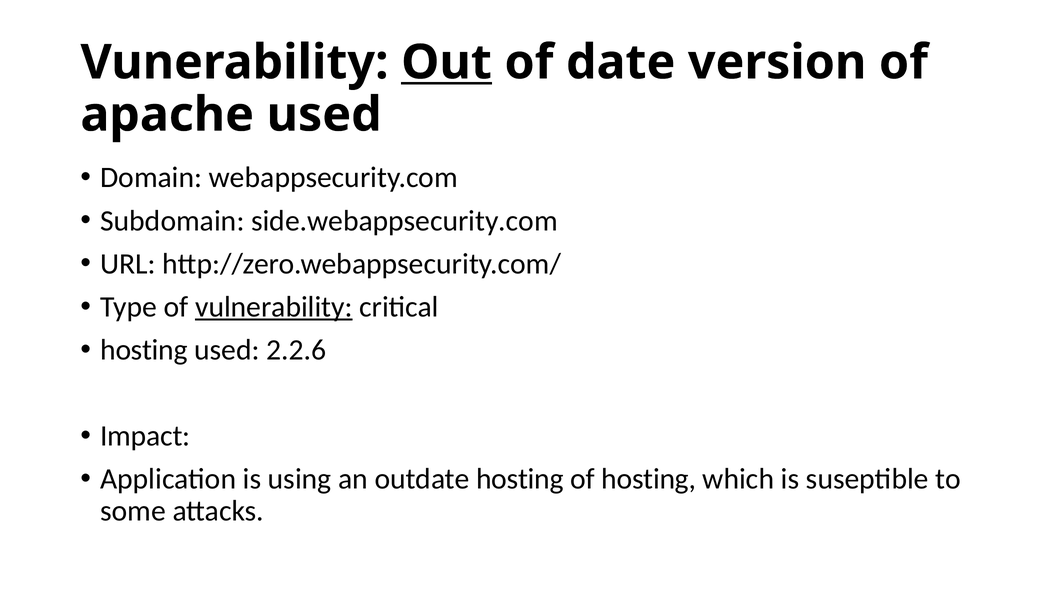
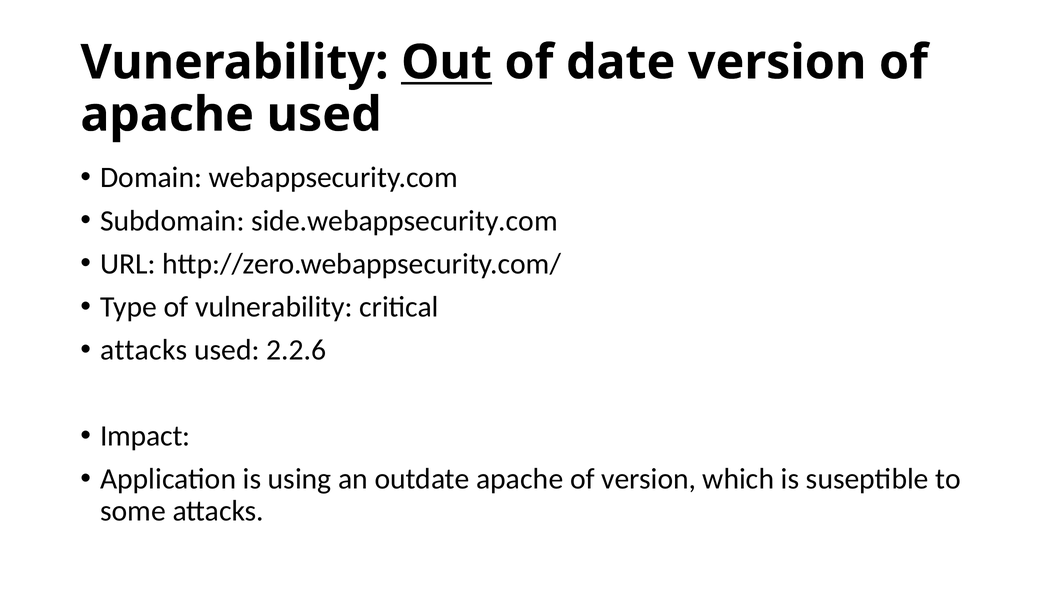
vulnerability underline: present -> none
hosting at (144, 350): hosting -> attacks
outdate hosting: hosting -> apache
of hosting: hosting -> version
